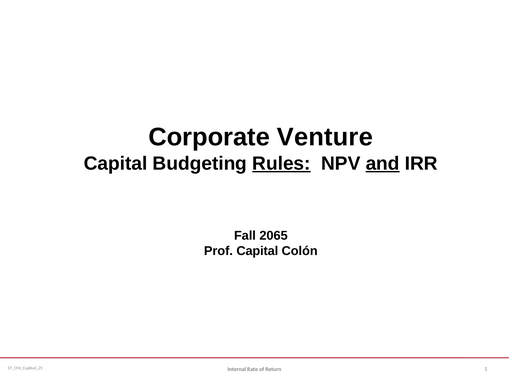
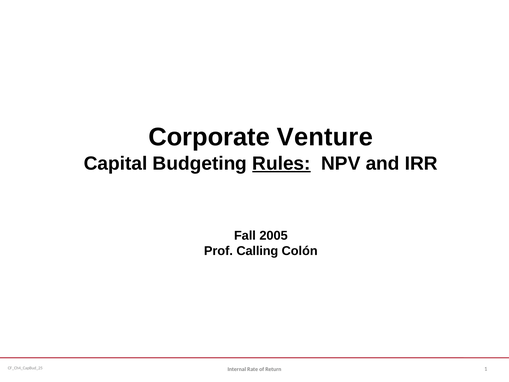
and underline: present -> none
2065: 2065 -> 2005
Prof Capital: Capital -> Calling
